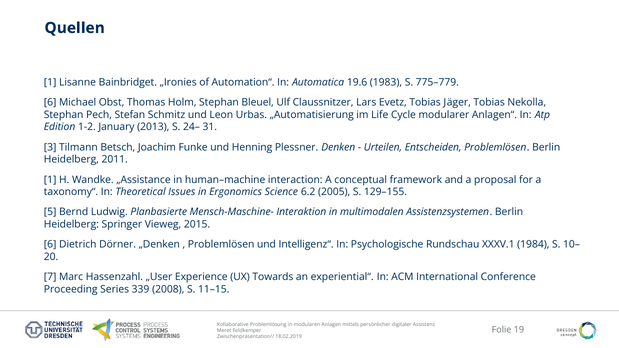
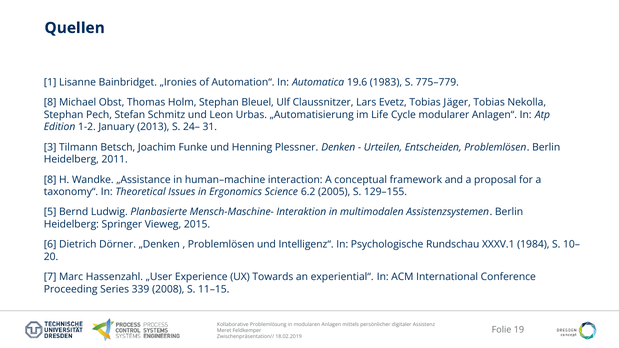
6 at (50, 102): 6 -> 8
1 at (50, 180): 1 -> 8
